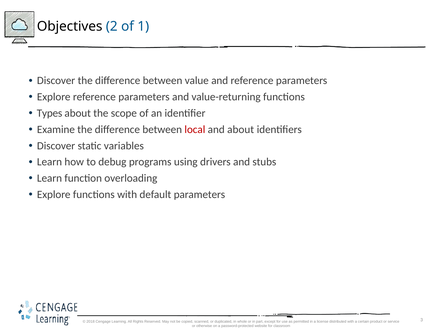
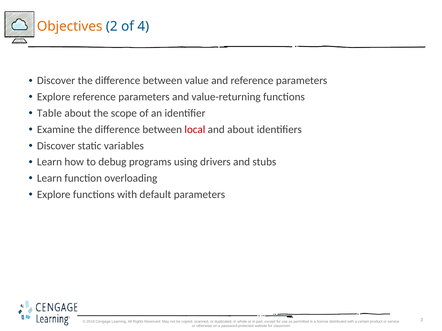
Objectives colour: black -> orange
1: 1 -> 4
Types: Types -> Table
